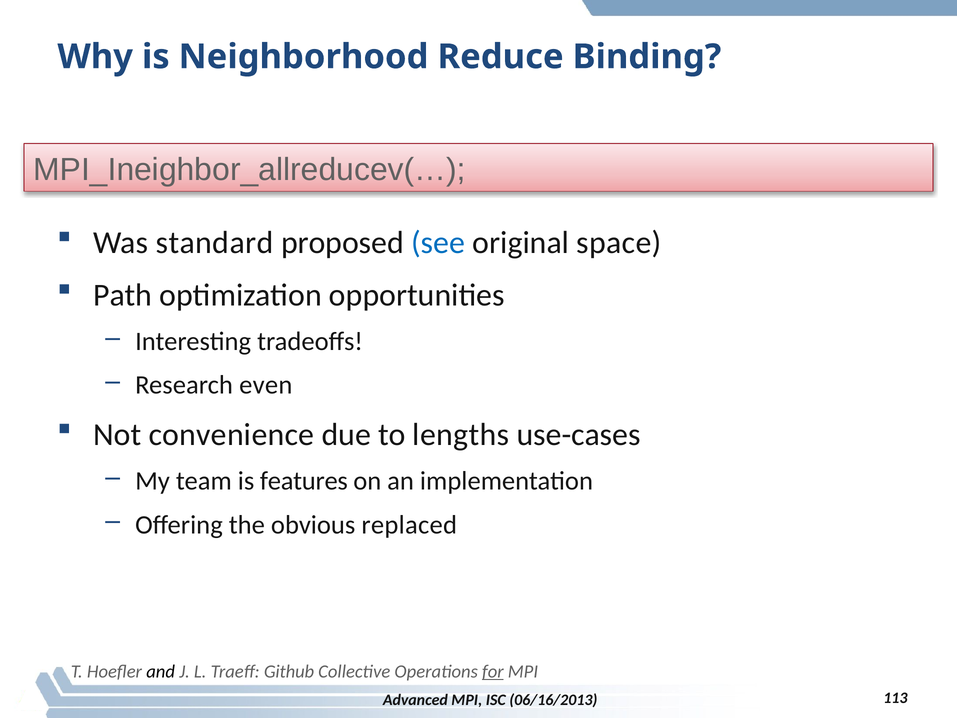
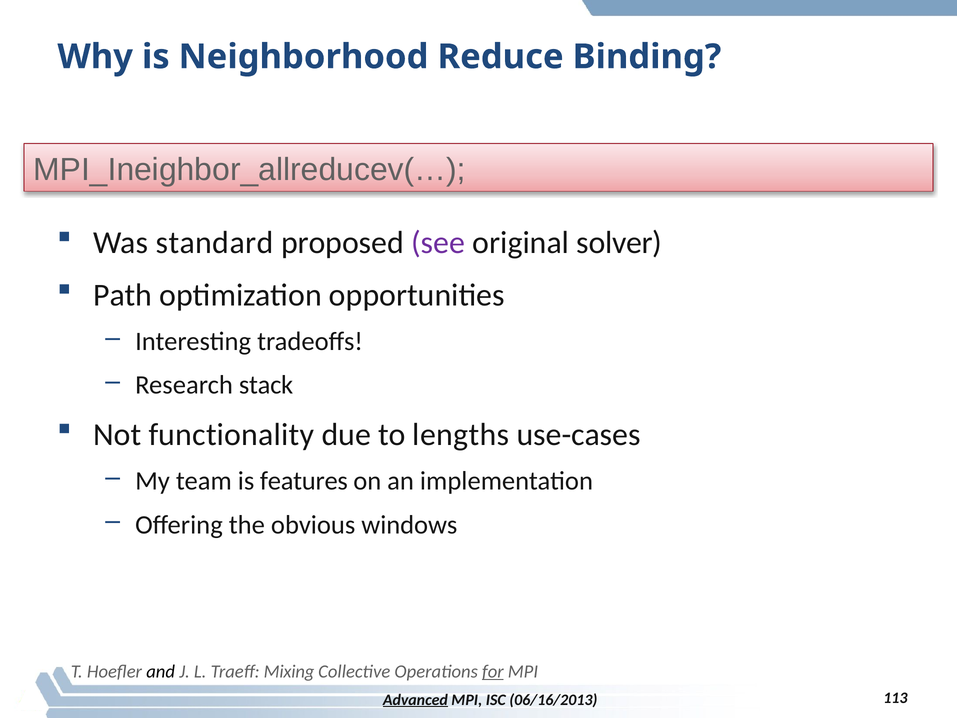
see colour: blue -> purple
space: space -> solver
even: even -> stack
convenience: convenience -> functionality
replaced: replaced -> windows
Github: Github -> Mixing
Advanced underline: none -> present
